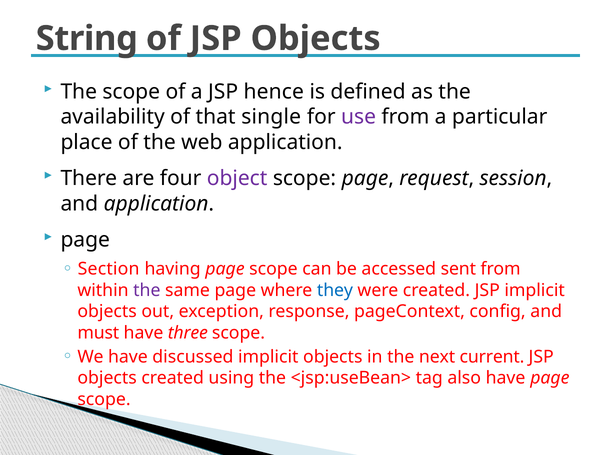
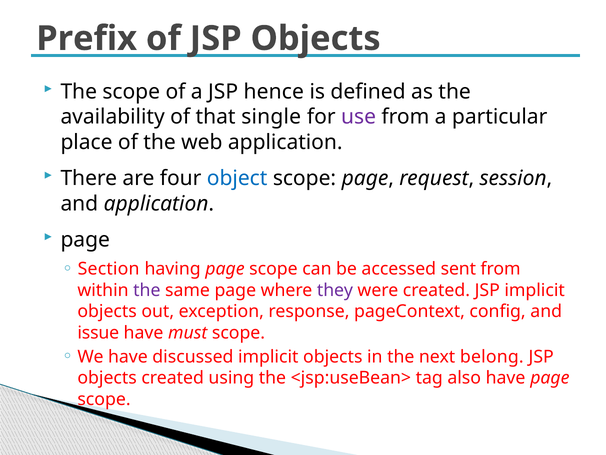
String: String -> Prefix
object colour: purple -> blue
they colour: blue -> purple
must: must -> issue
three: three -> must
current: current -> belong
